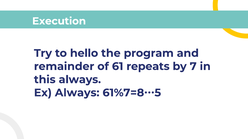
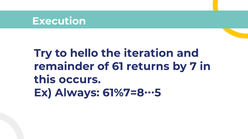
program: program -> iteration
repeats: repeats -> returns
this always: always -> occurs
